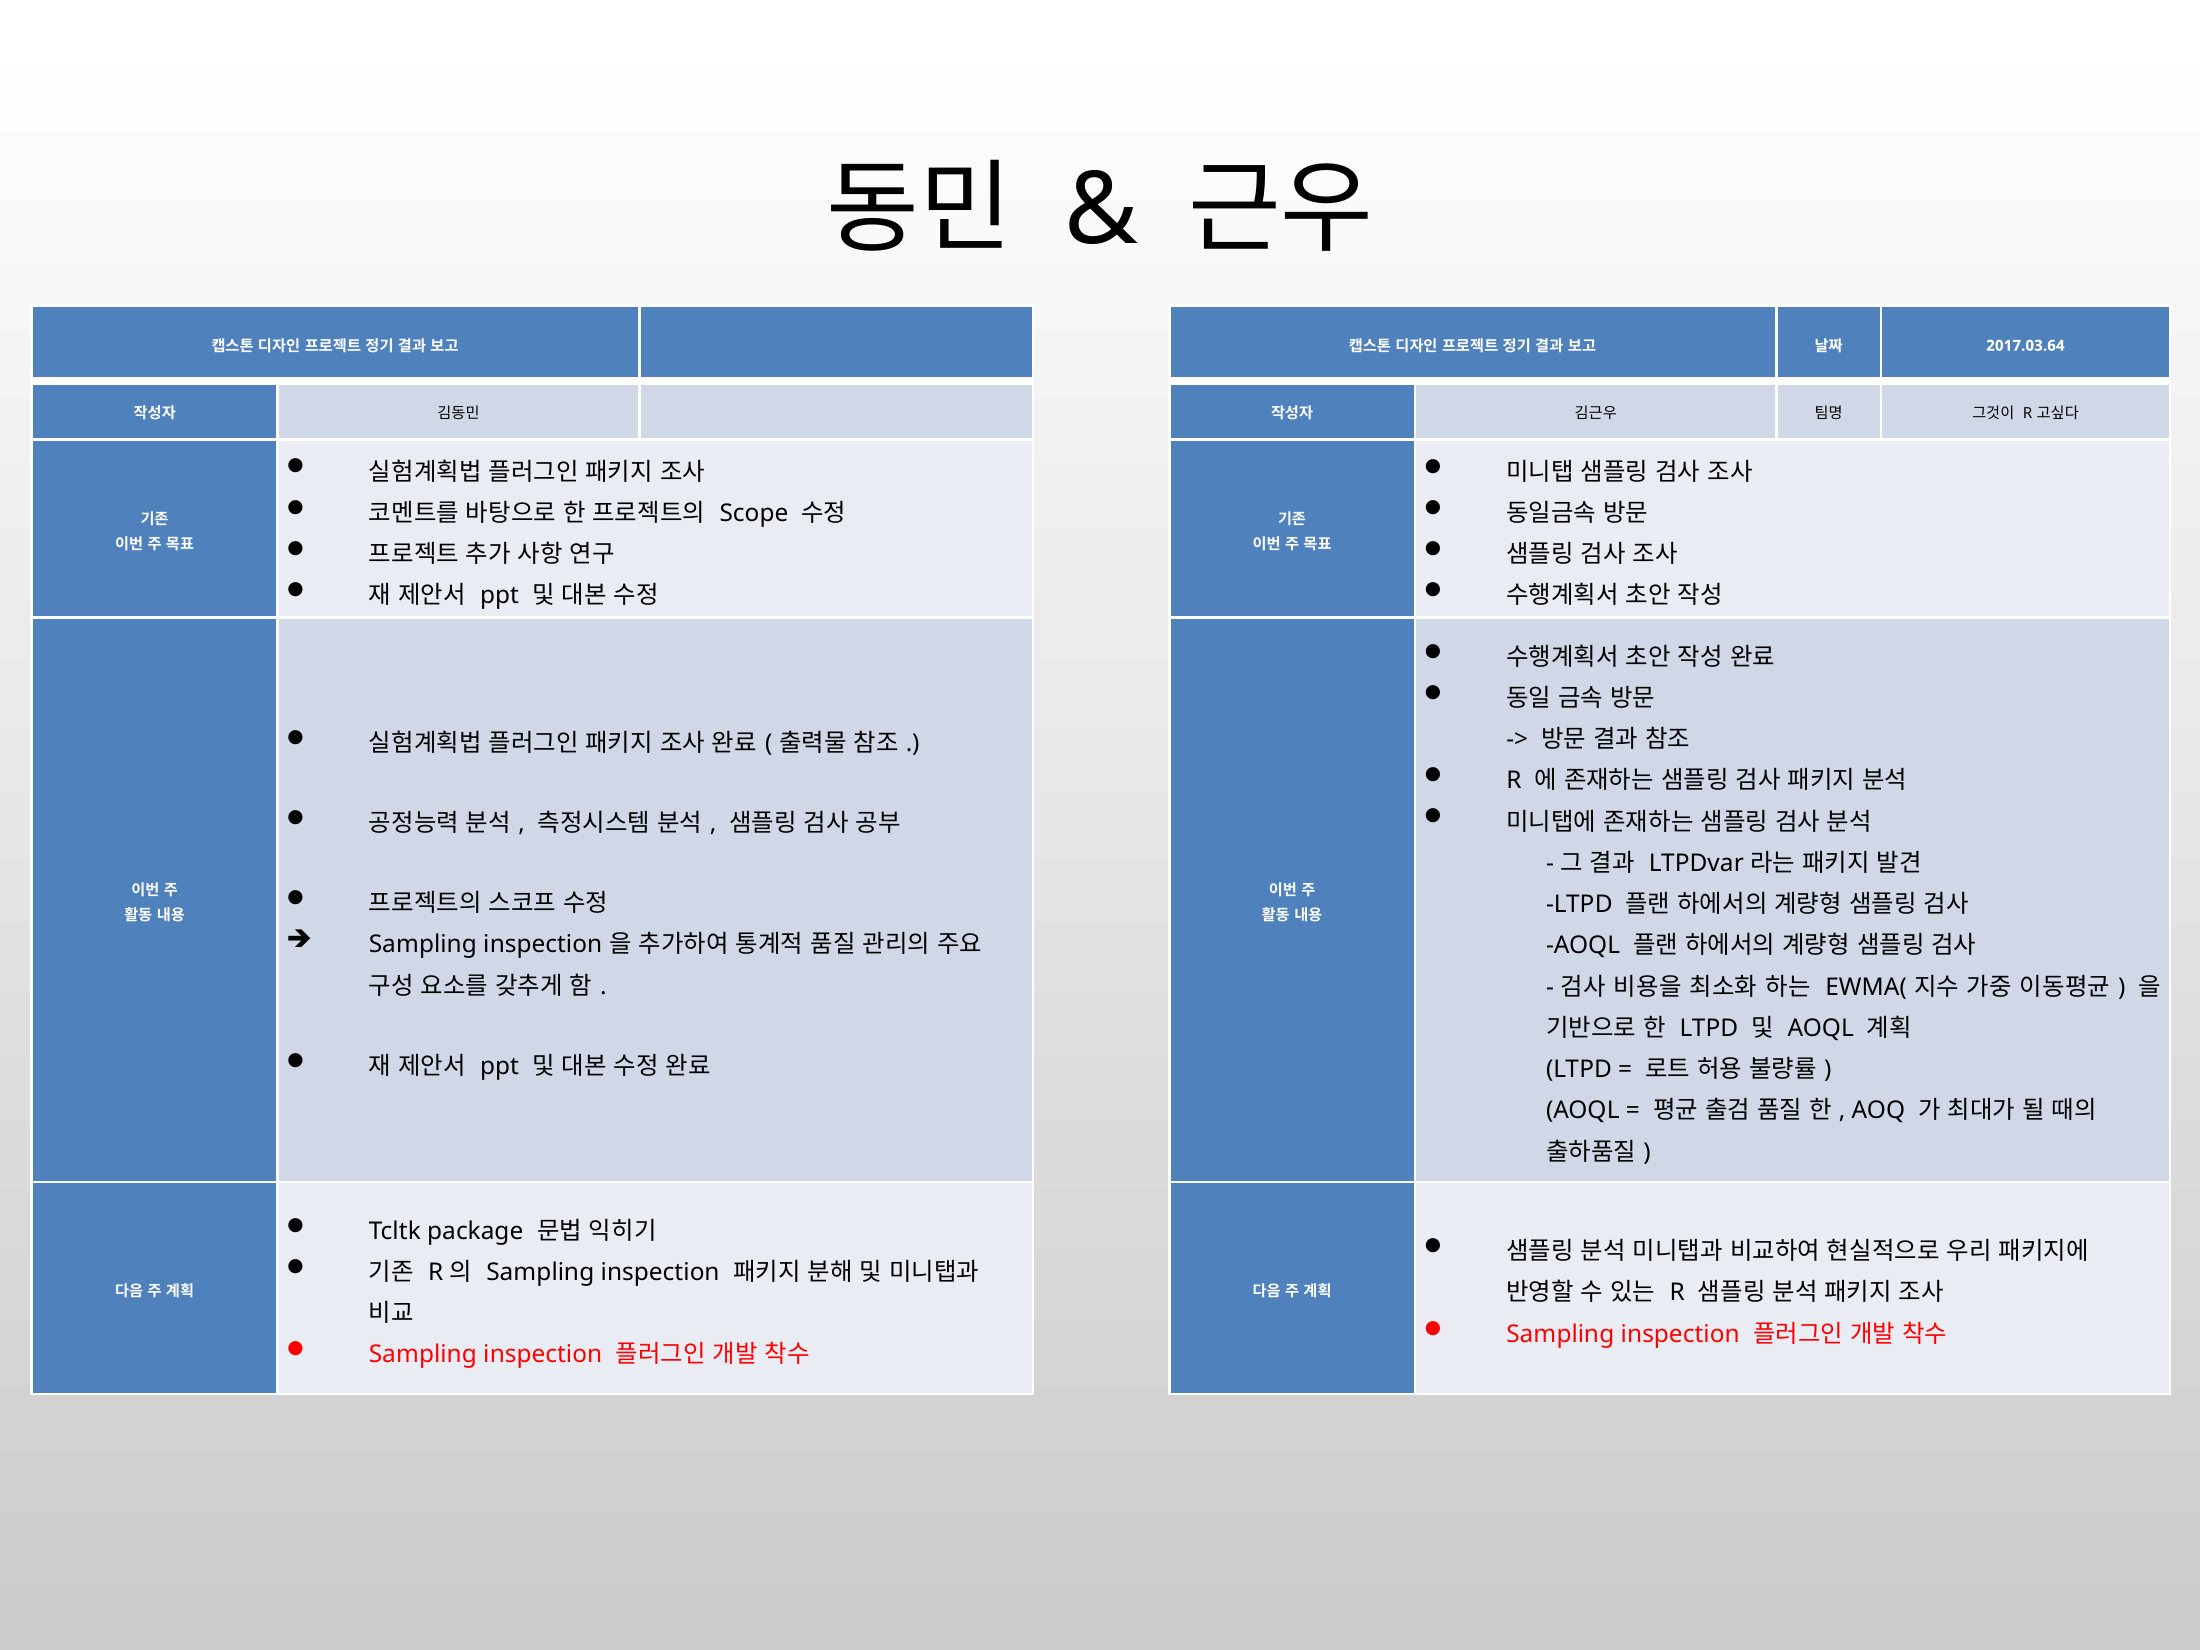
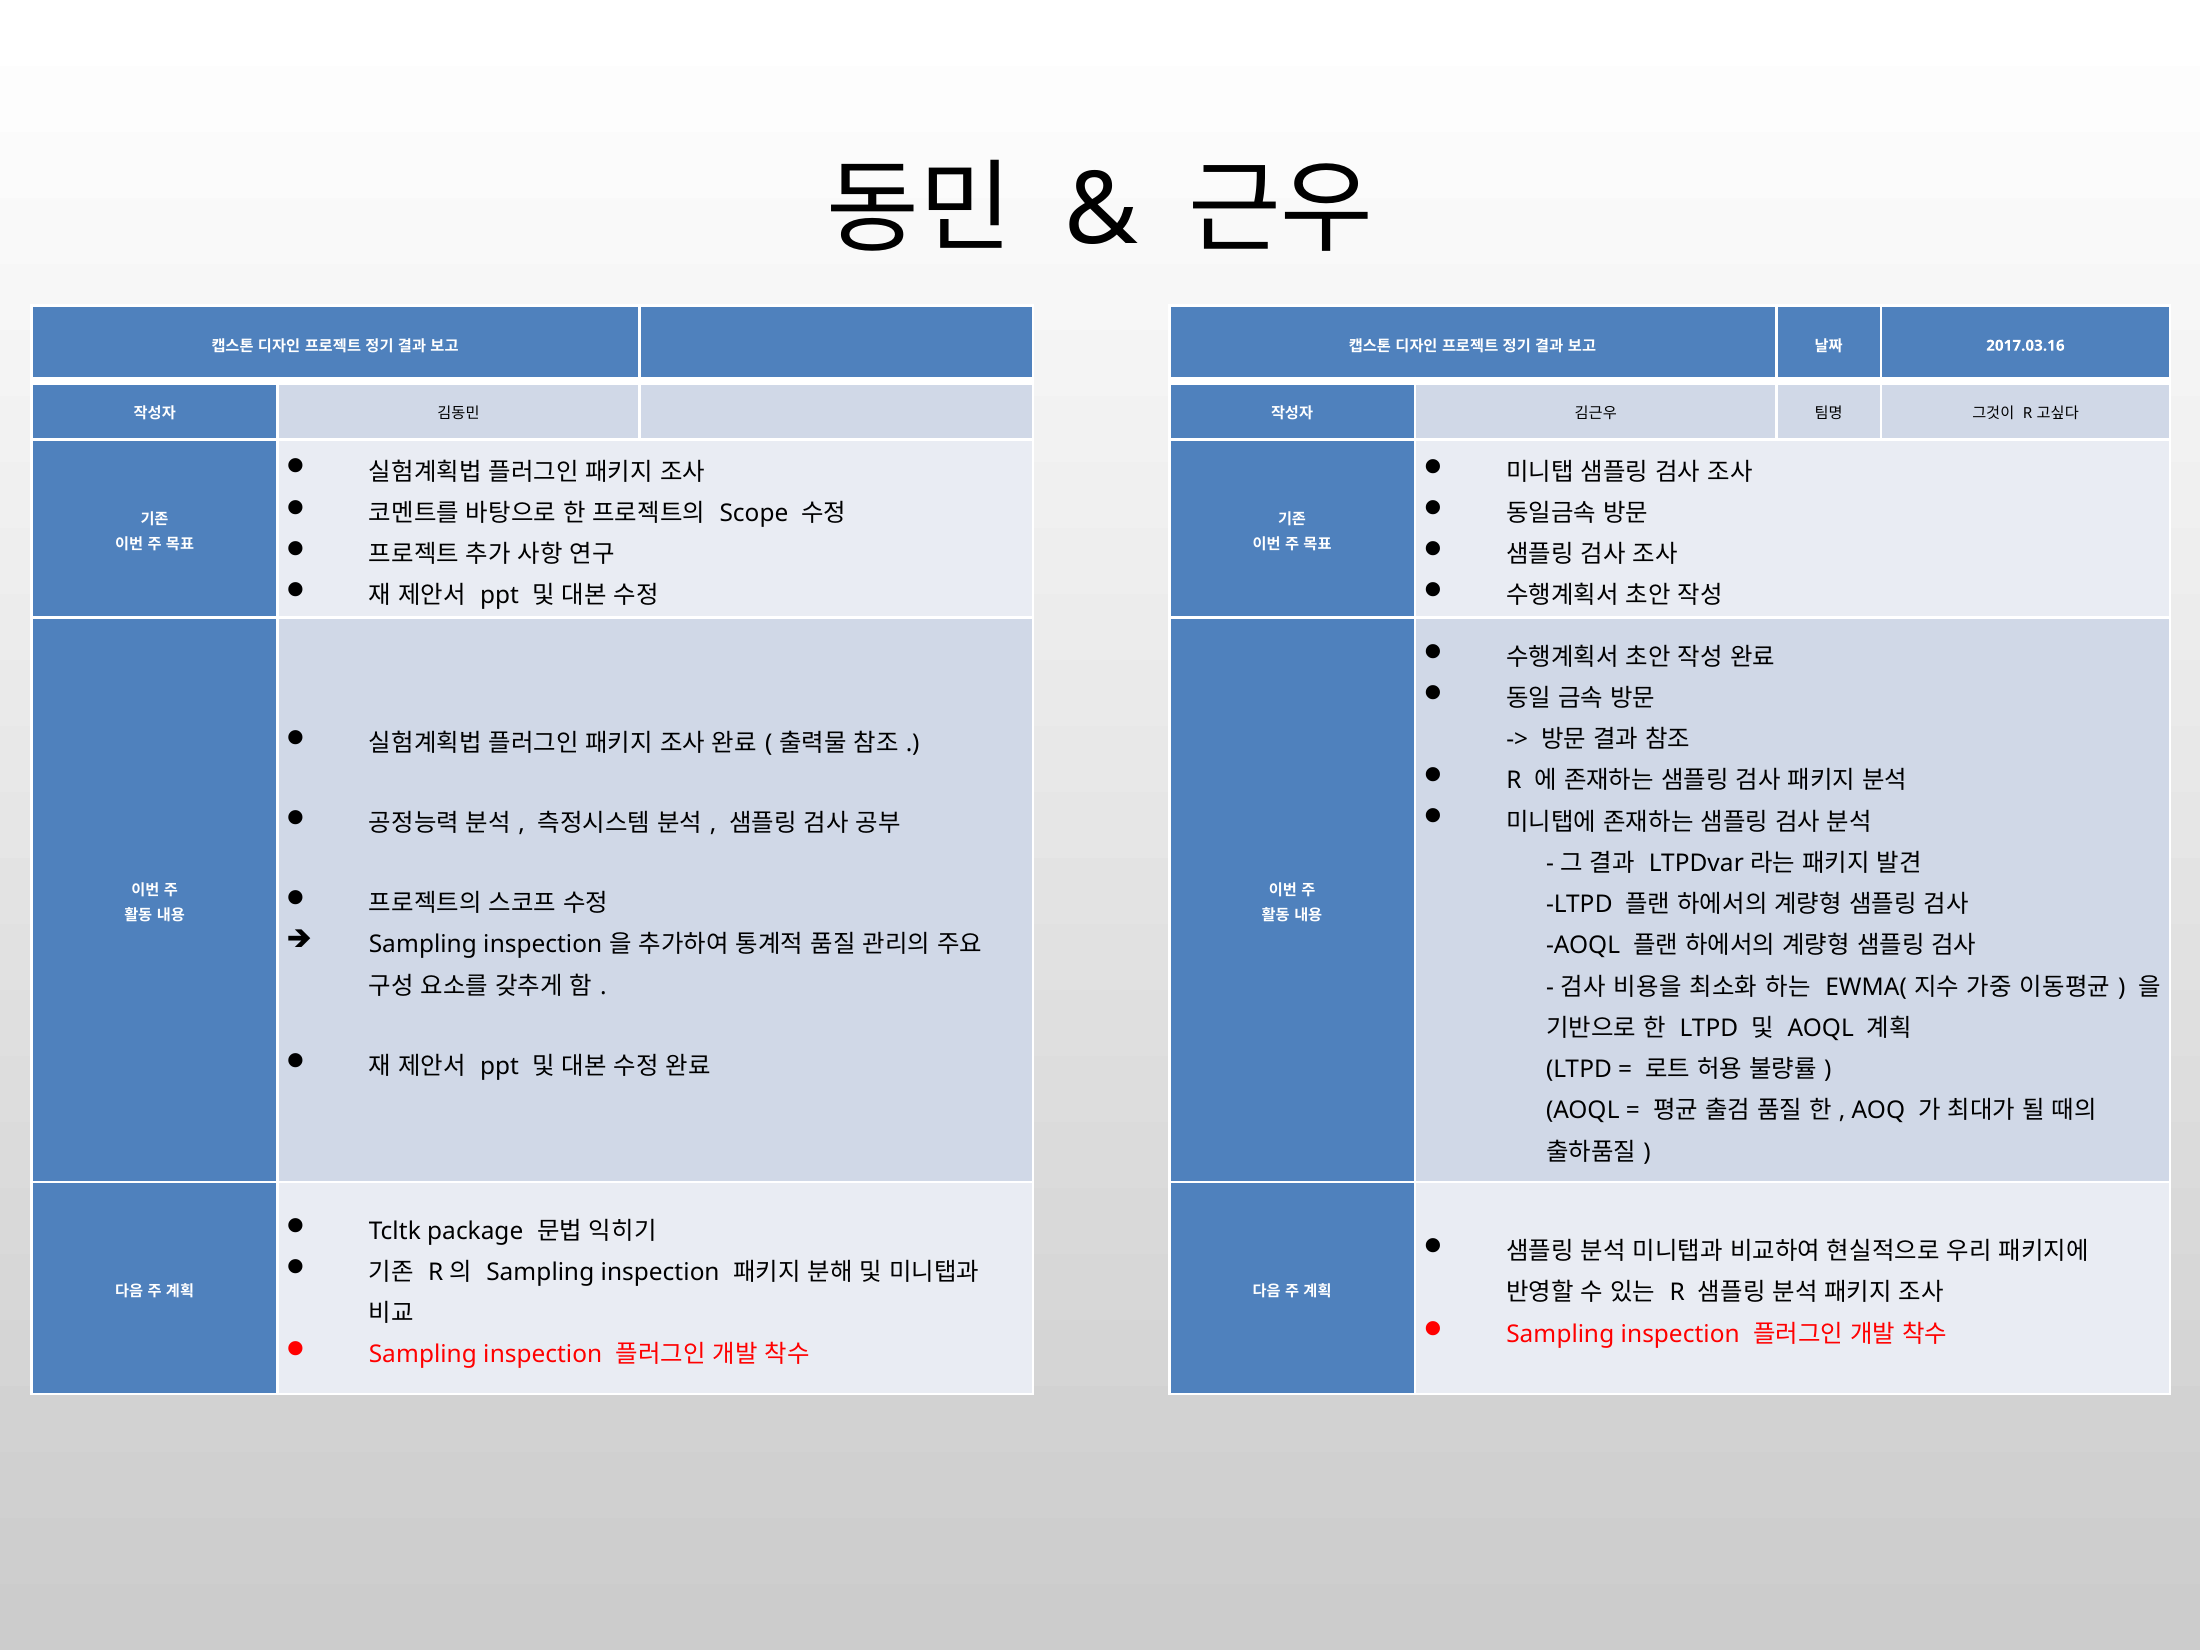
2017.03.64: 2017.03.64 -> 2017.03.16
